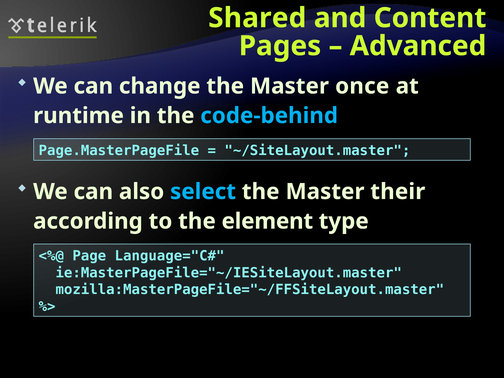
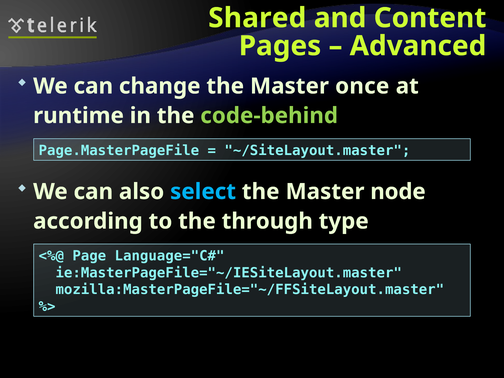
code-behind colour: light blue -> light green
their: their -> node
element: element -> through
